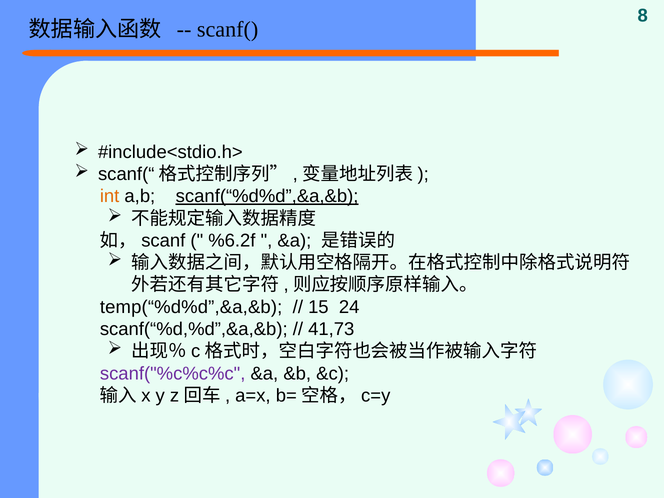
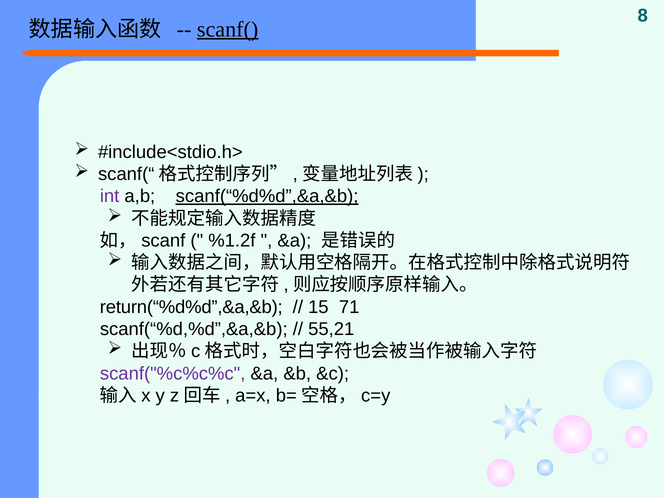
scanf( underline: none -> present
int colour: orange -> purple
%6.2f: %6.2f -> %1.2f
temp(“%d%d”,&a,&b: temp(“%d%d”,&a,&b -> return(“%d%d”,&a,&b
24: 24 -> 71
41,73: 41,73 -> 55,21
